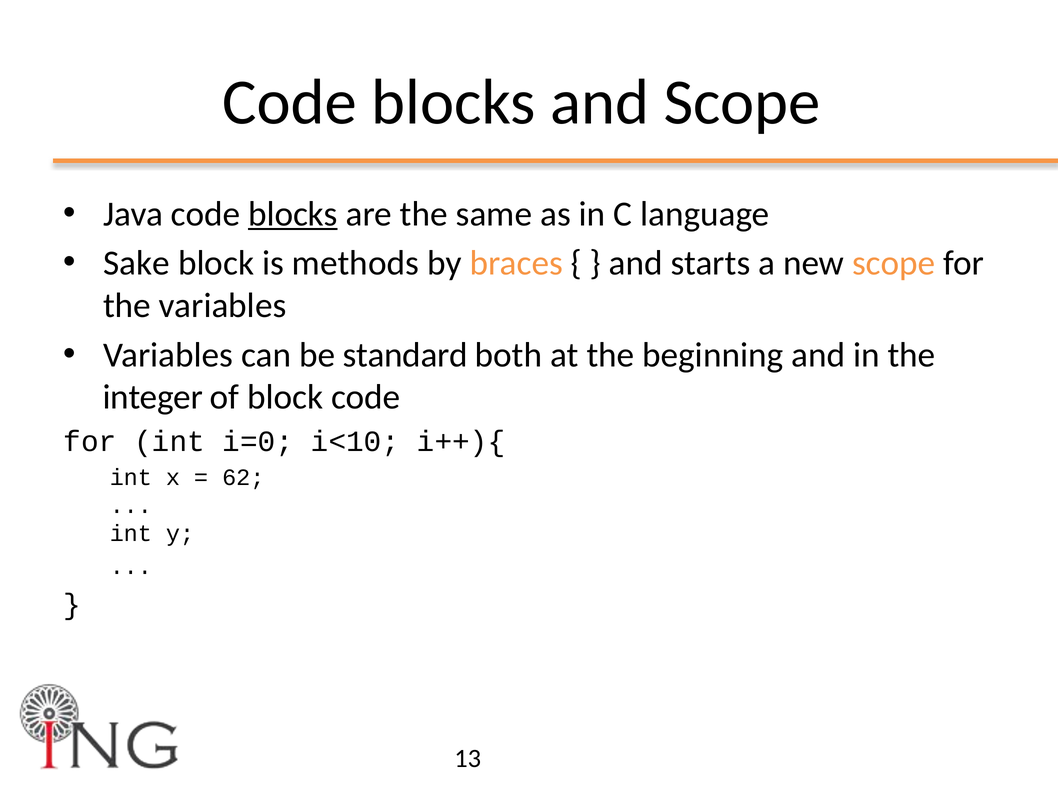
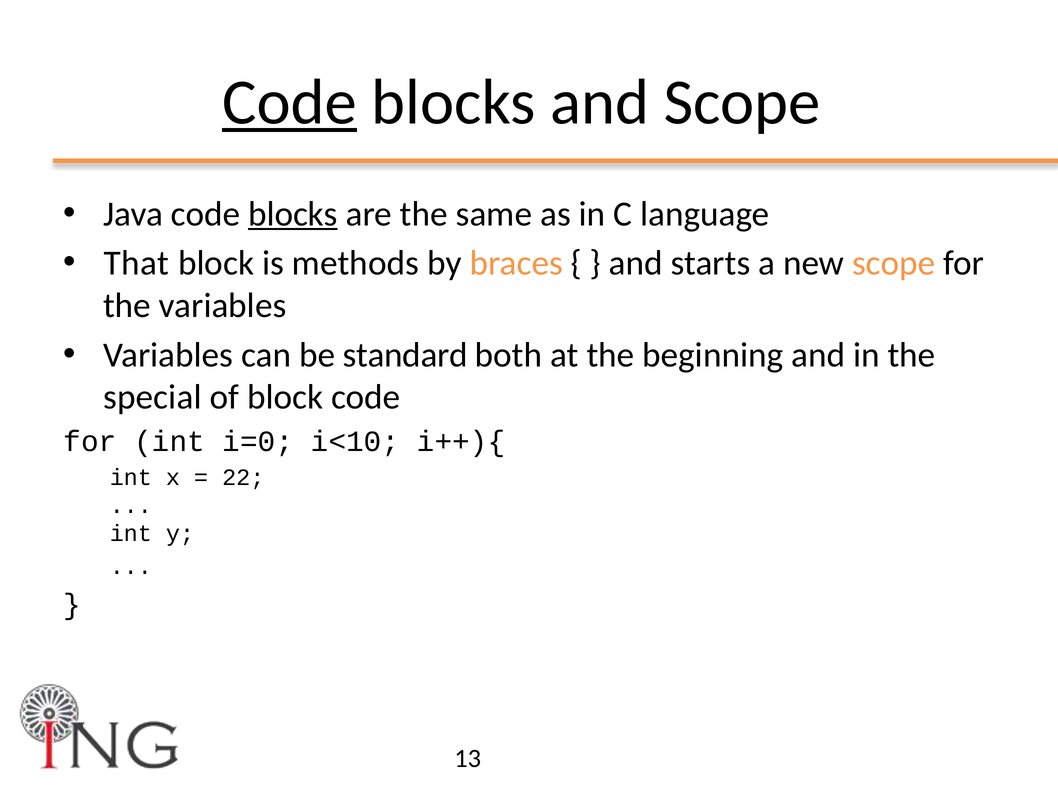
Code at (289, 102) underline: none -> present
Sake: Sake -> That
integer: integer -> special
62: 62 -> 22
